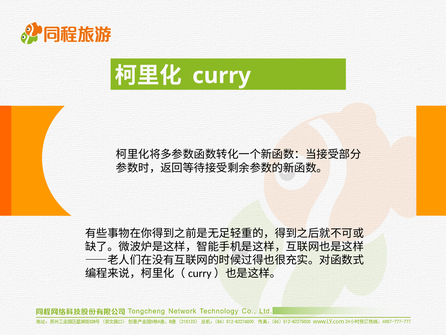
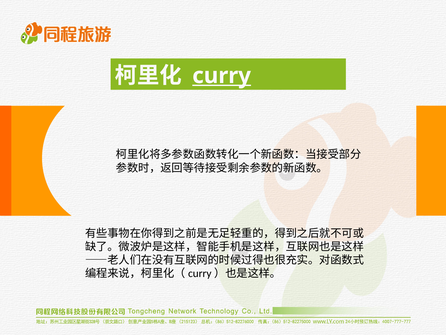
curry underline: none -> present
